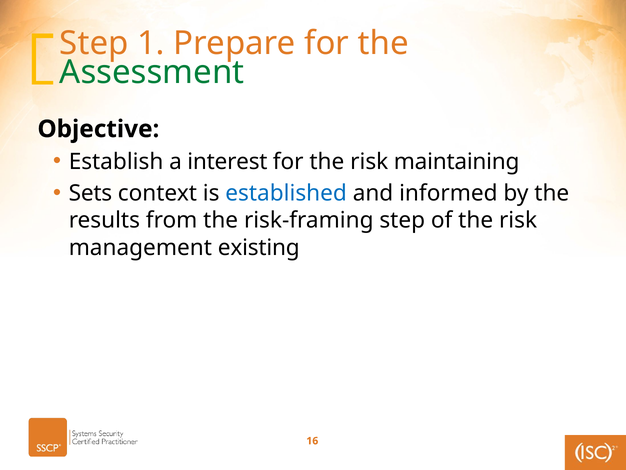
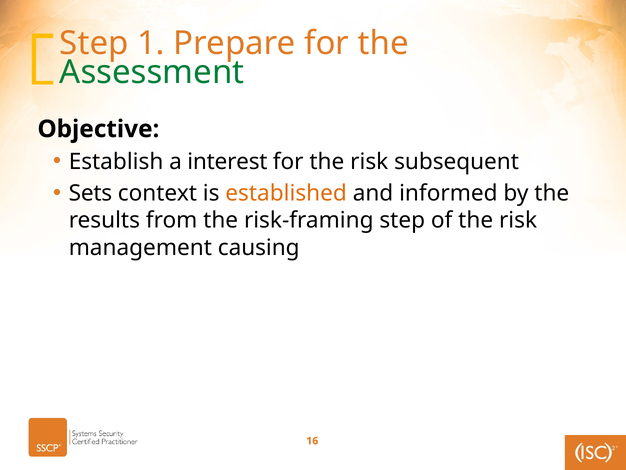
maintaining: maintaining -> subsequent
established colour: blue -> orange
existing: existing -> causing
